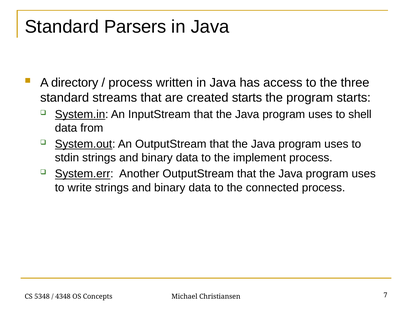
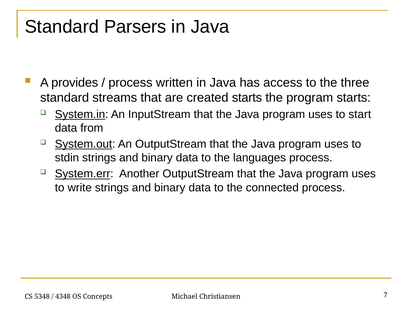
directory: directory -> provides
shell: shell -> start
implement: implement -> languages
